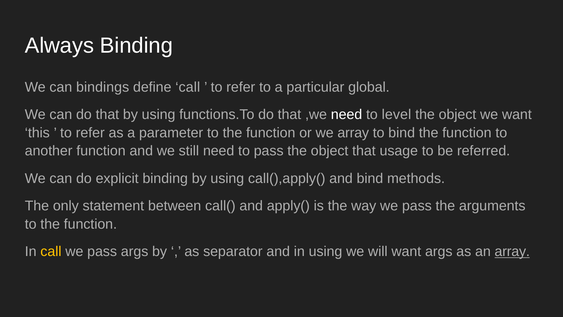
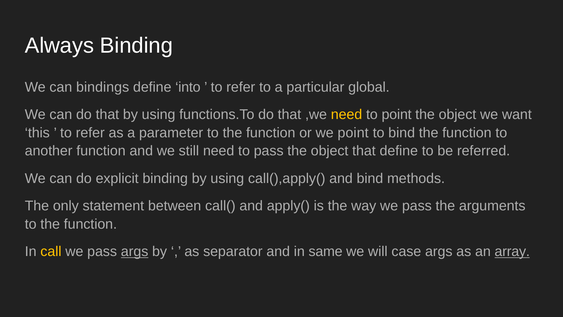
define call: call -> into
need at (347, 115) colour: white -> yellow
to level: level -> point
we array: array -> point
that usage: usage -> define
args at (135, 251) underline: none -> present
in using: using -> same
will want: want -> case
